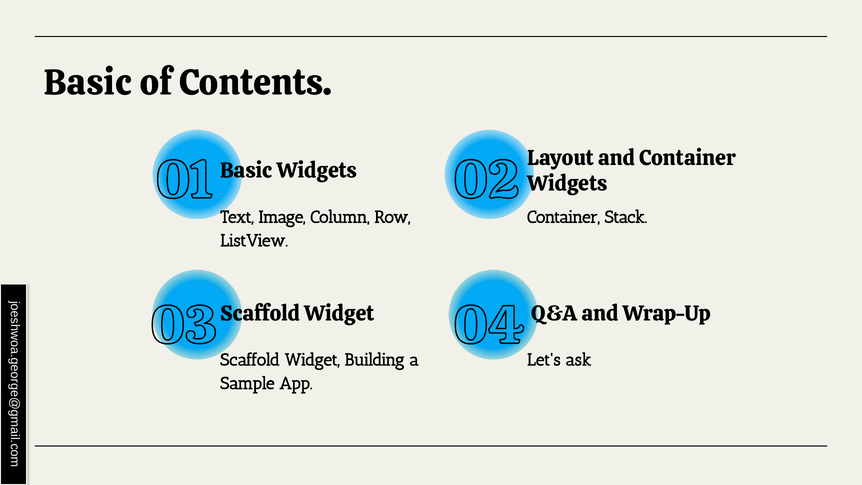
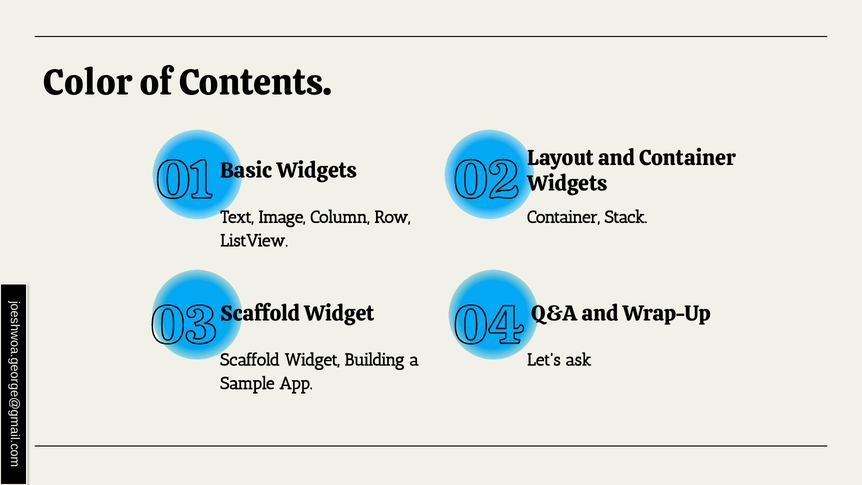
Basic at (88, 83): Basic -> Color
